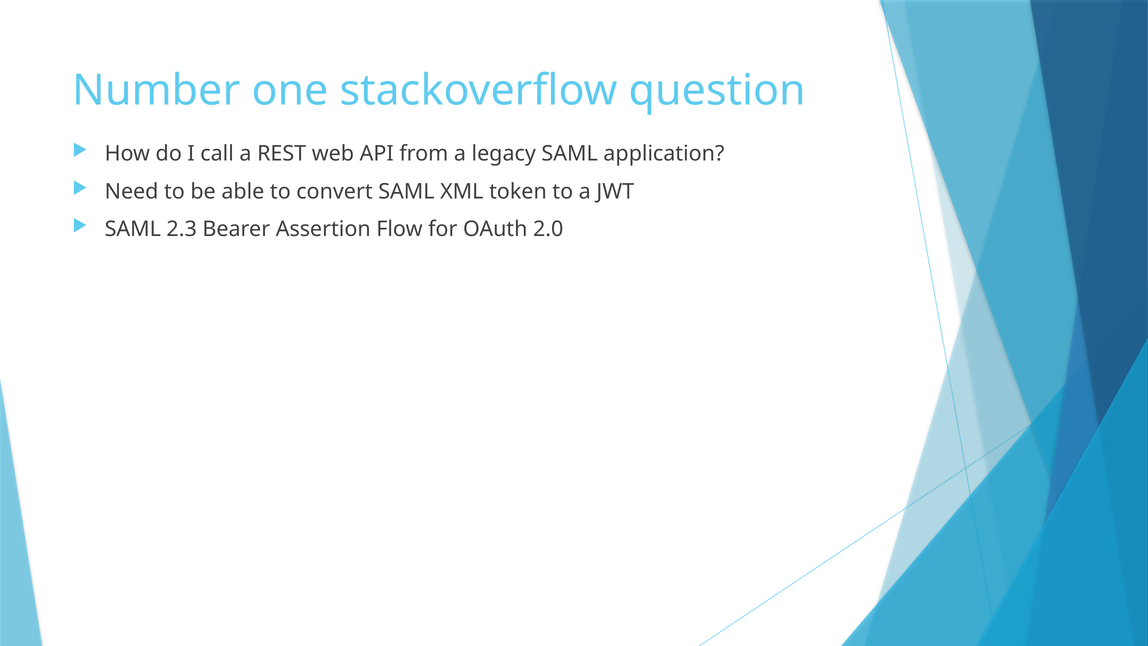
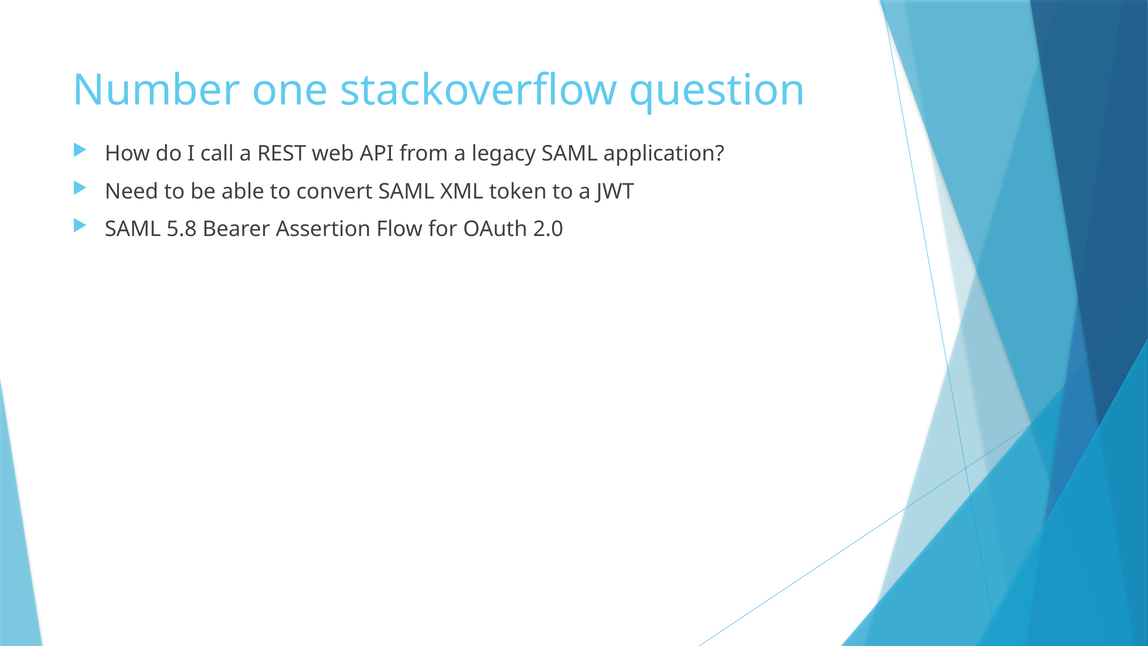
2.3: 2.3 -> 5.8
